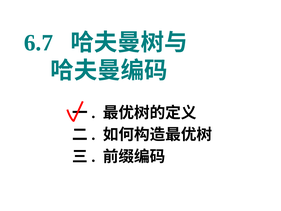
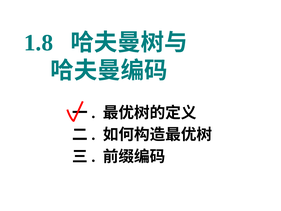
6.7: 6.7 -> 1.8
